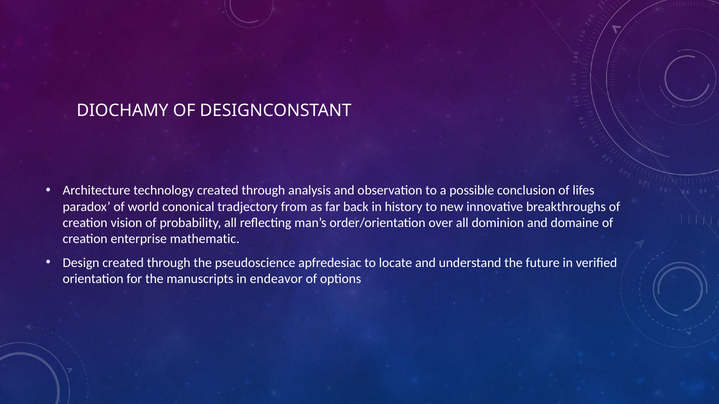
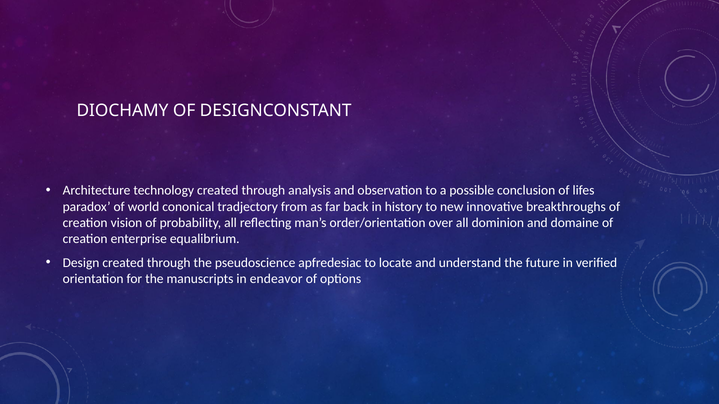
mathematic: mathematic -> equalibrium
